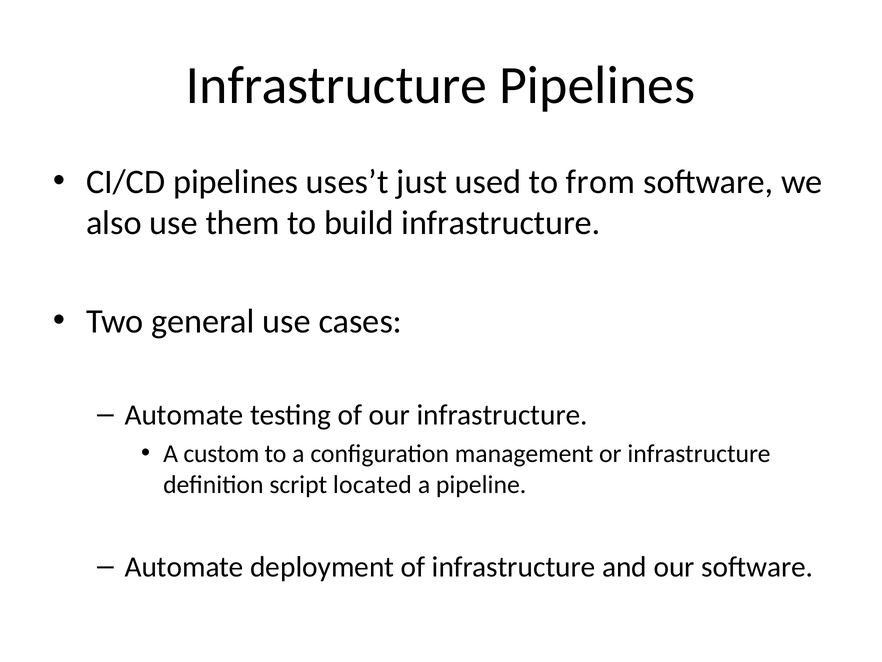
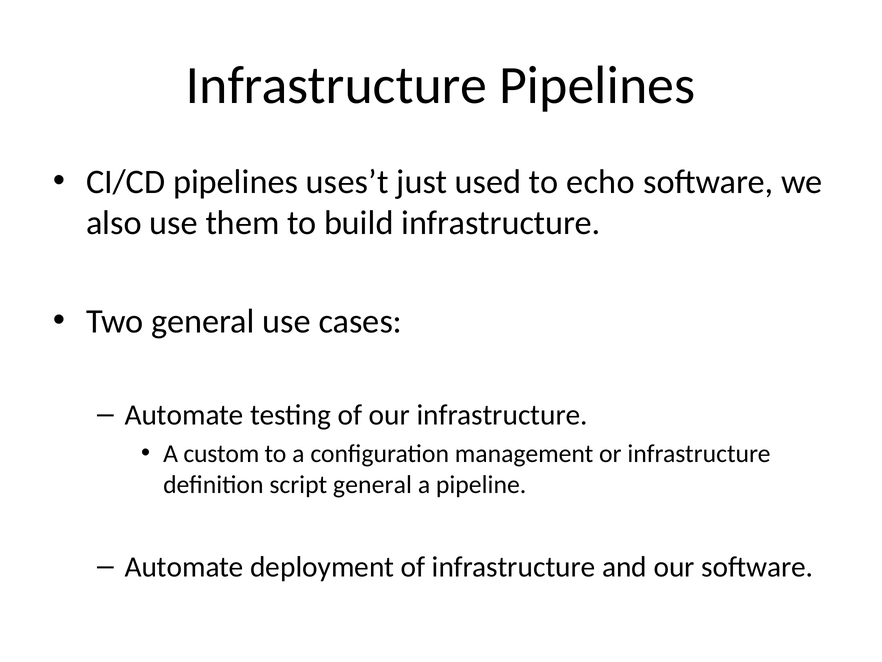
from: from -> echo
script located: located -> general
